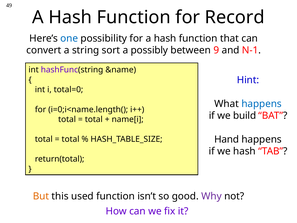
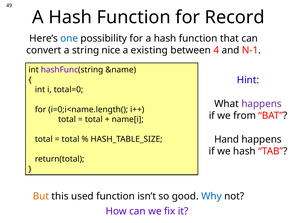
sort: sort -> nice
possibly: possibly -> existing
9: 9 -> 4
happens at (262, 104) colour: blue -> purple
build: build -> from
Why colour: purple -> blue
